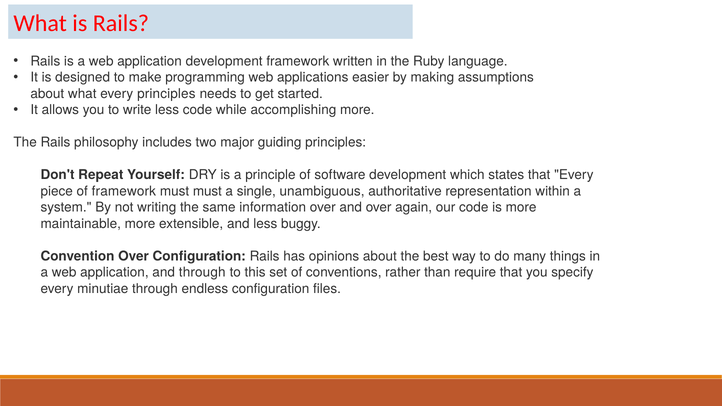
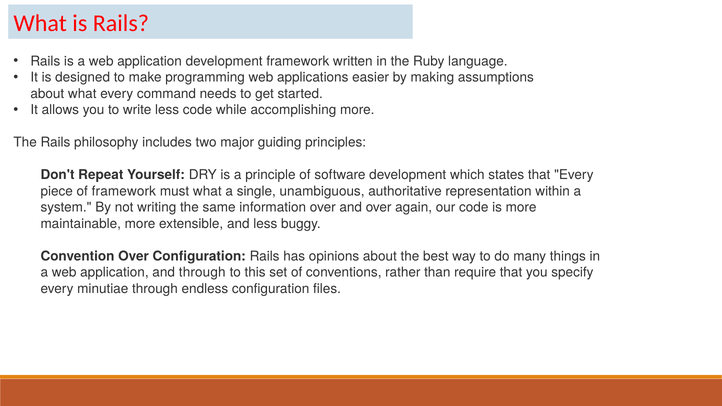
every principles: principles -> command
must must: must -> what
